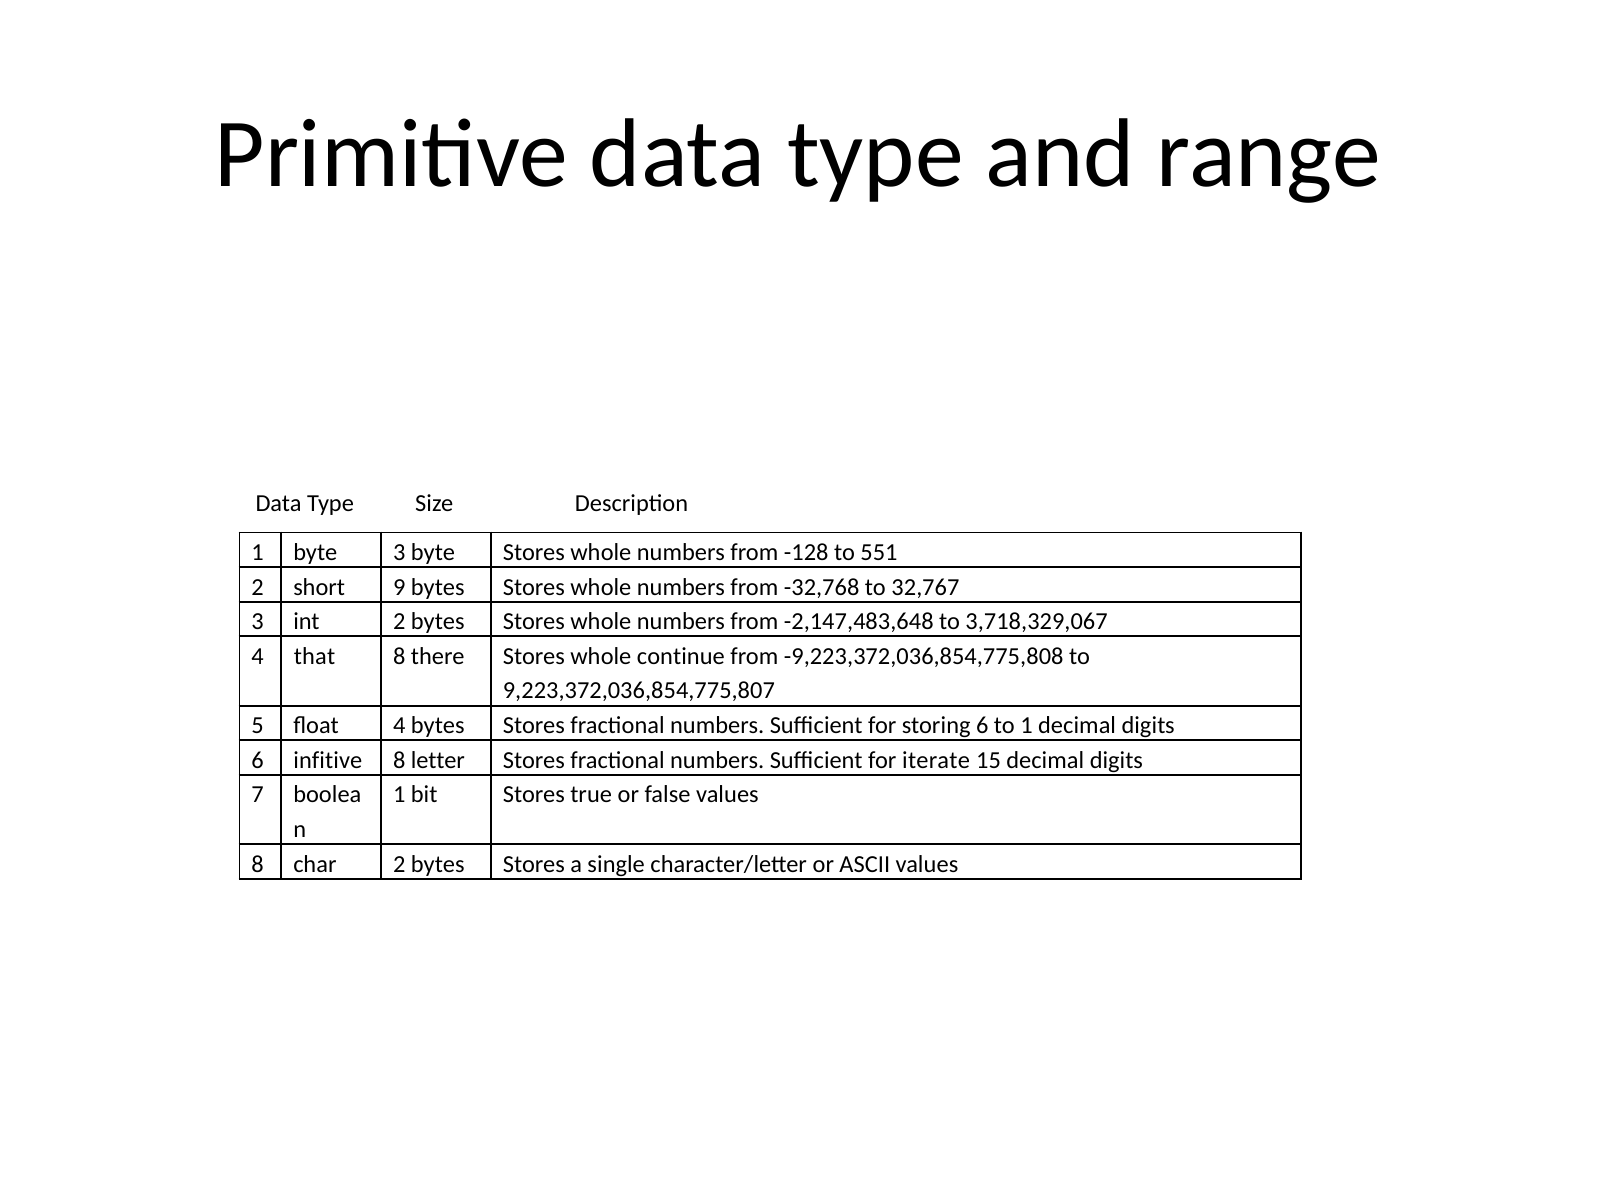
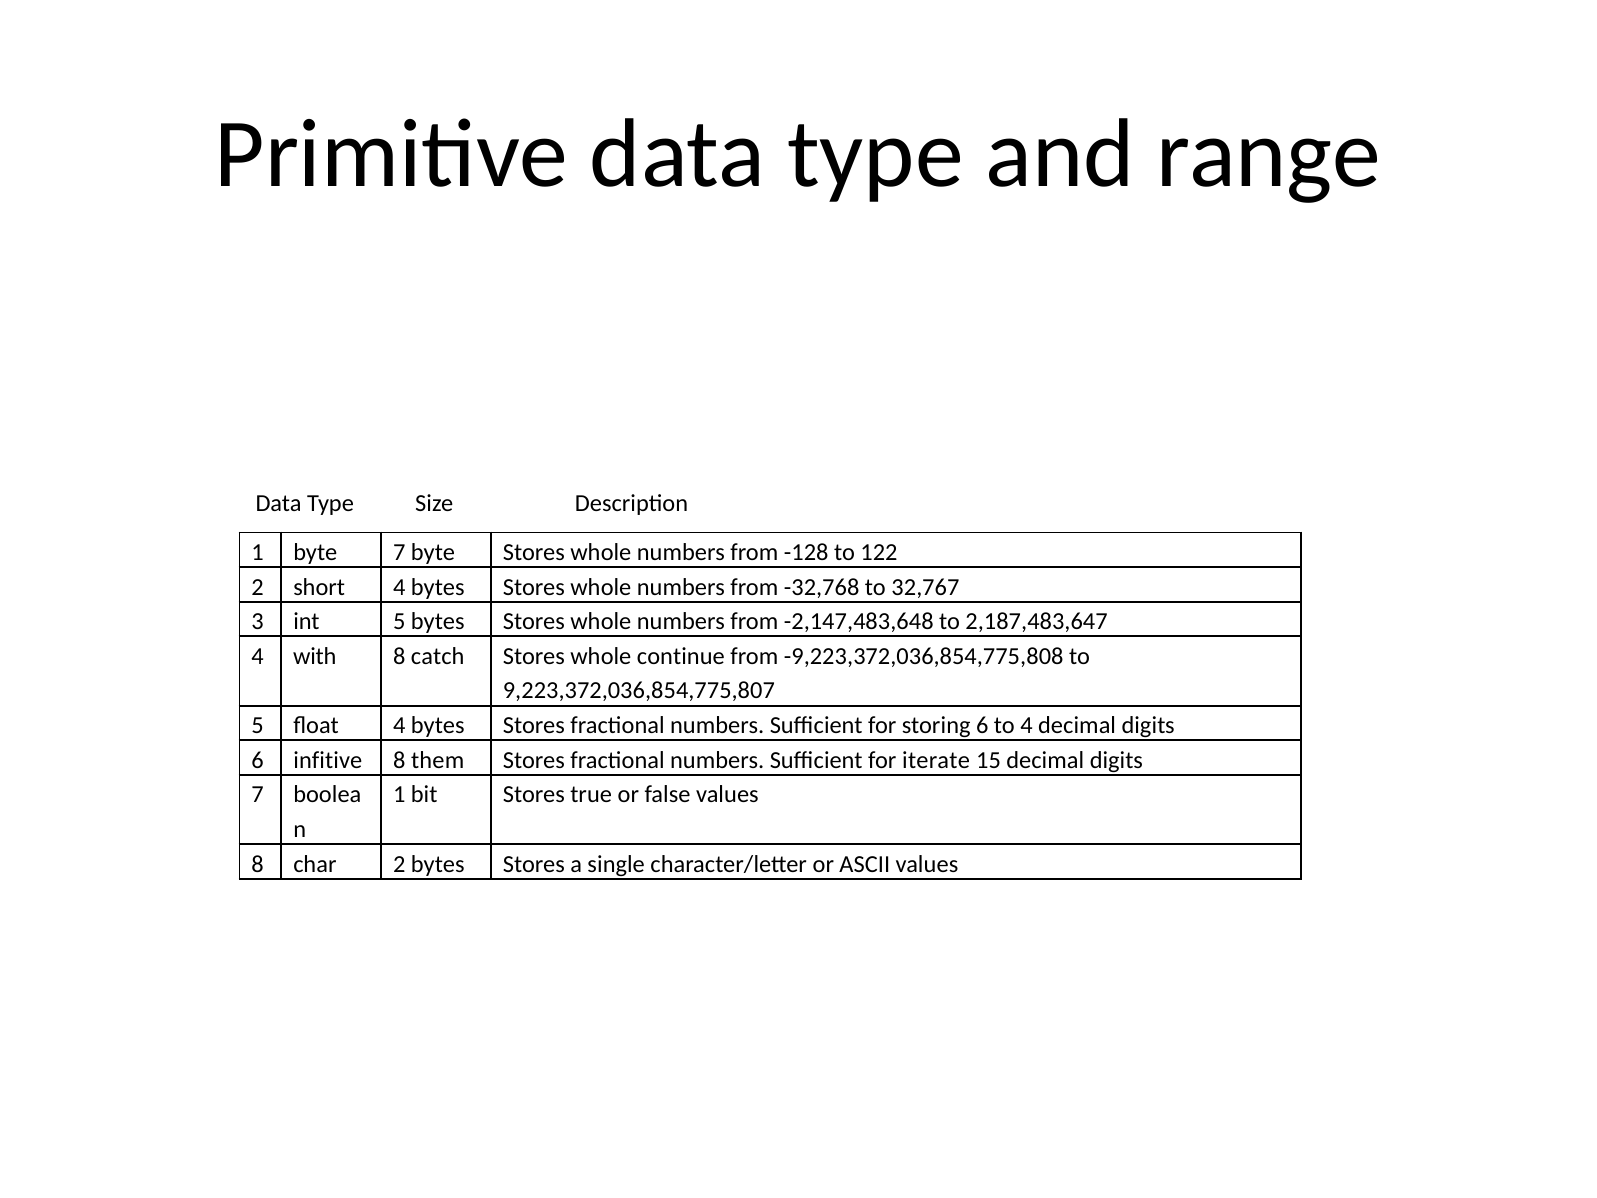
byte 3: 3 -> 7
551: 551 -> 122
short 9: 9 -> 4
int 2: 2 -> 5
3,718,329,067: 3,718,329,067 -> 2,187,483,647
that: that -> with
there: there -> catch
to 1: 1 -> 4
letter: letter -> them
